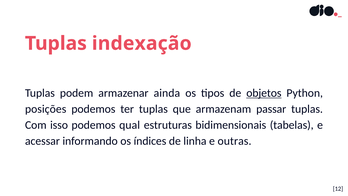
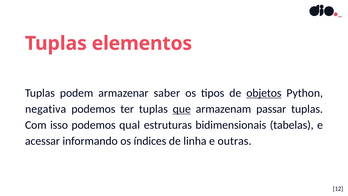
indexação: indexação -> elementos
ainda: ainda -> saber
posições: posições -> negativa
que underline: none -> present
